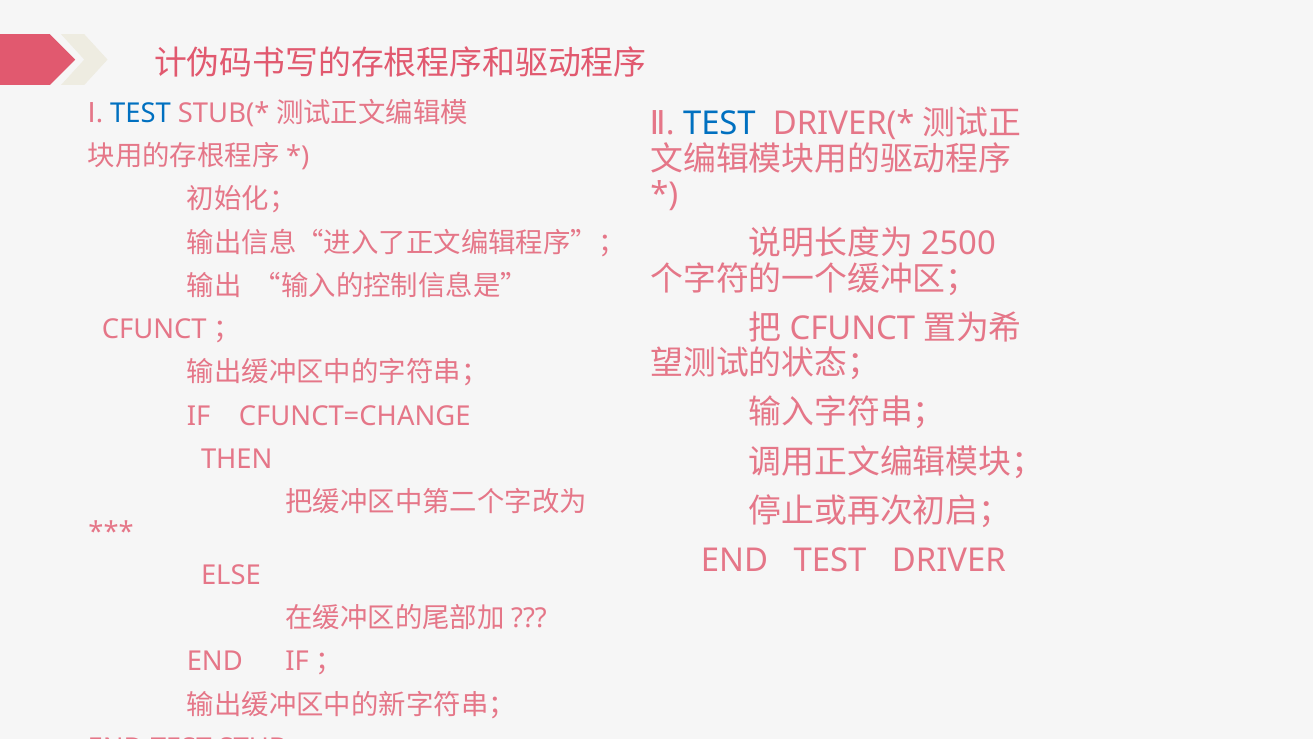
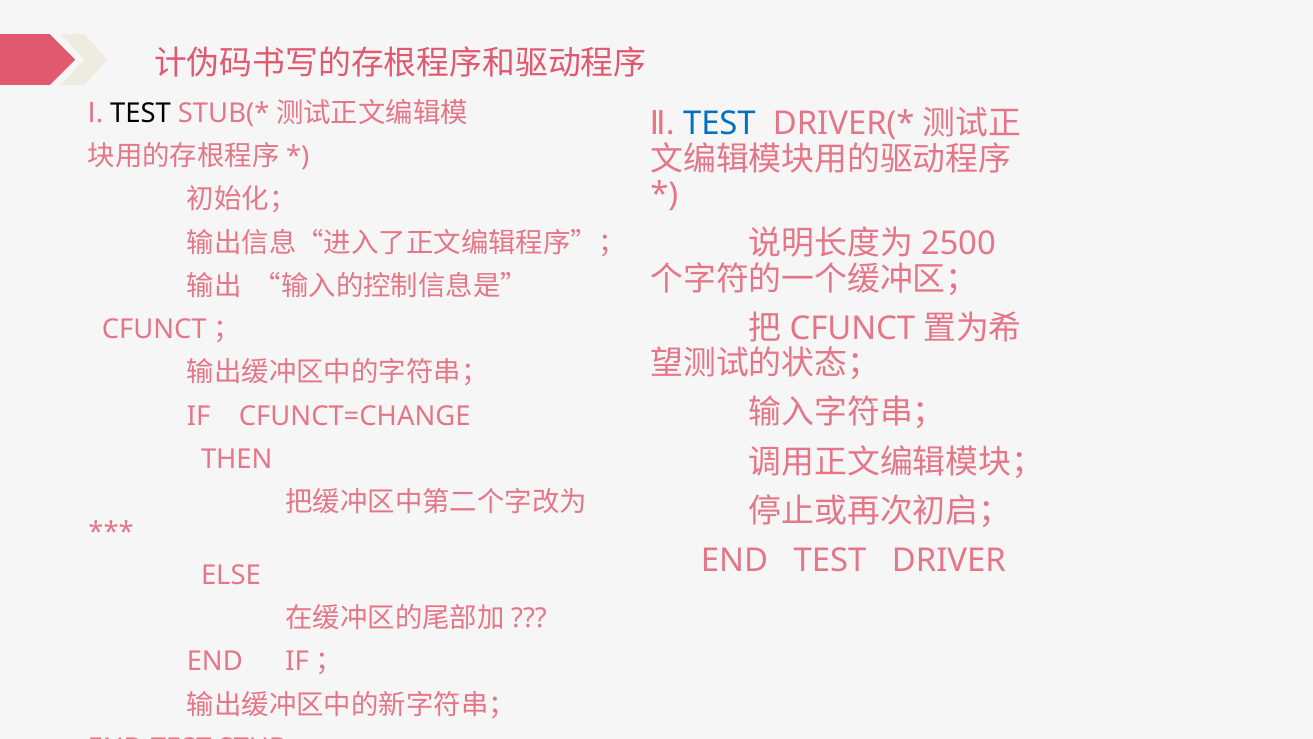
TEST at (141, 113) colour: blue -> black
